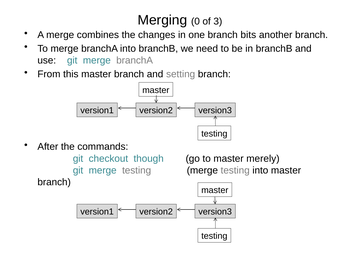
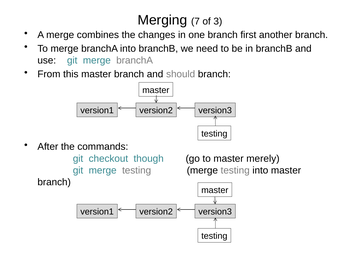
0: 0 -> 7
bits: bits -> first
setting: setting -> should
